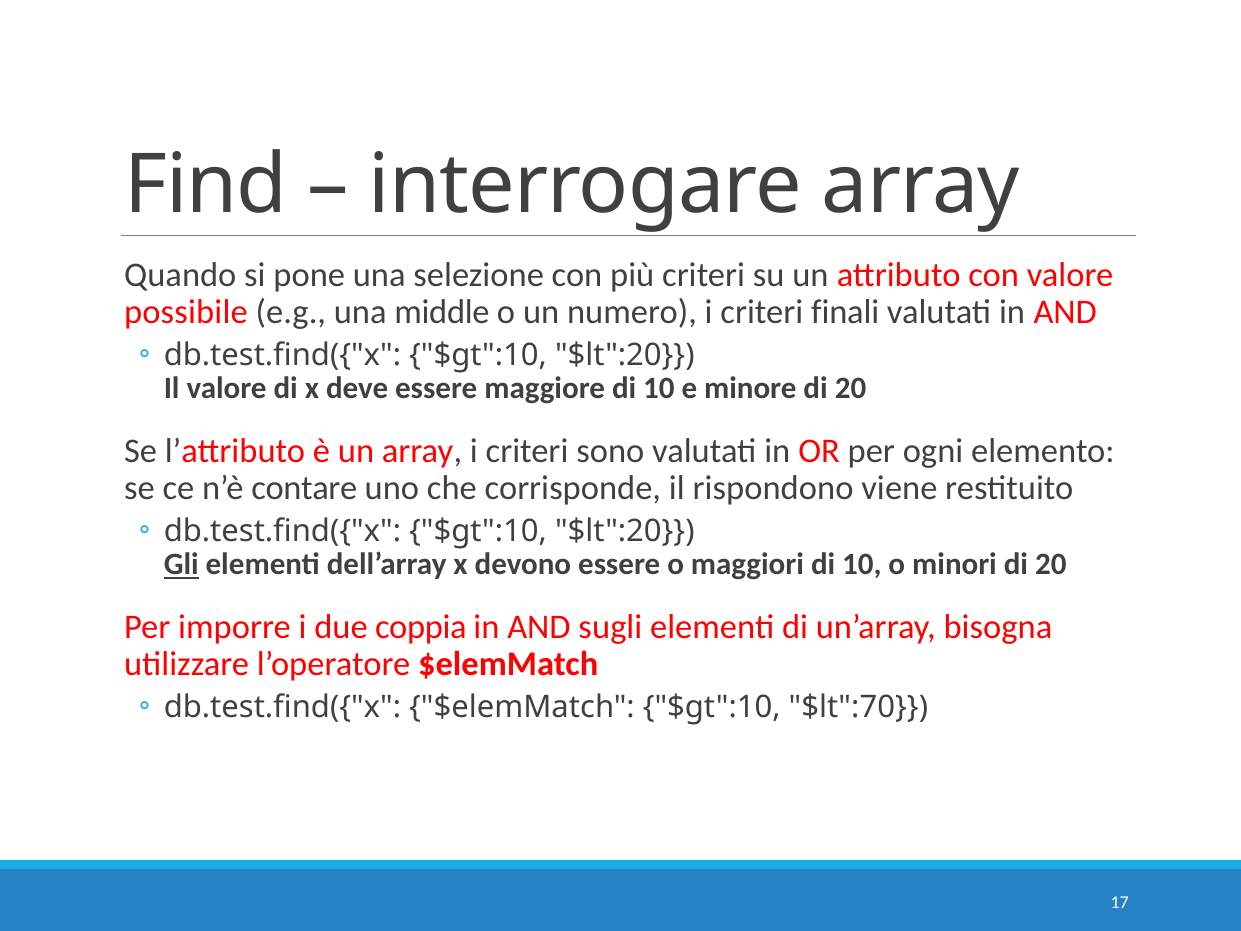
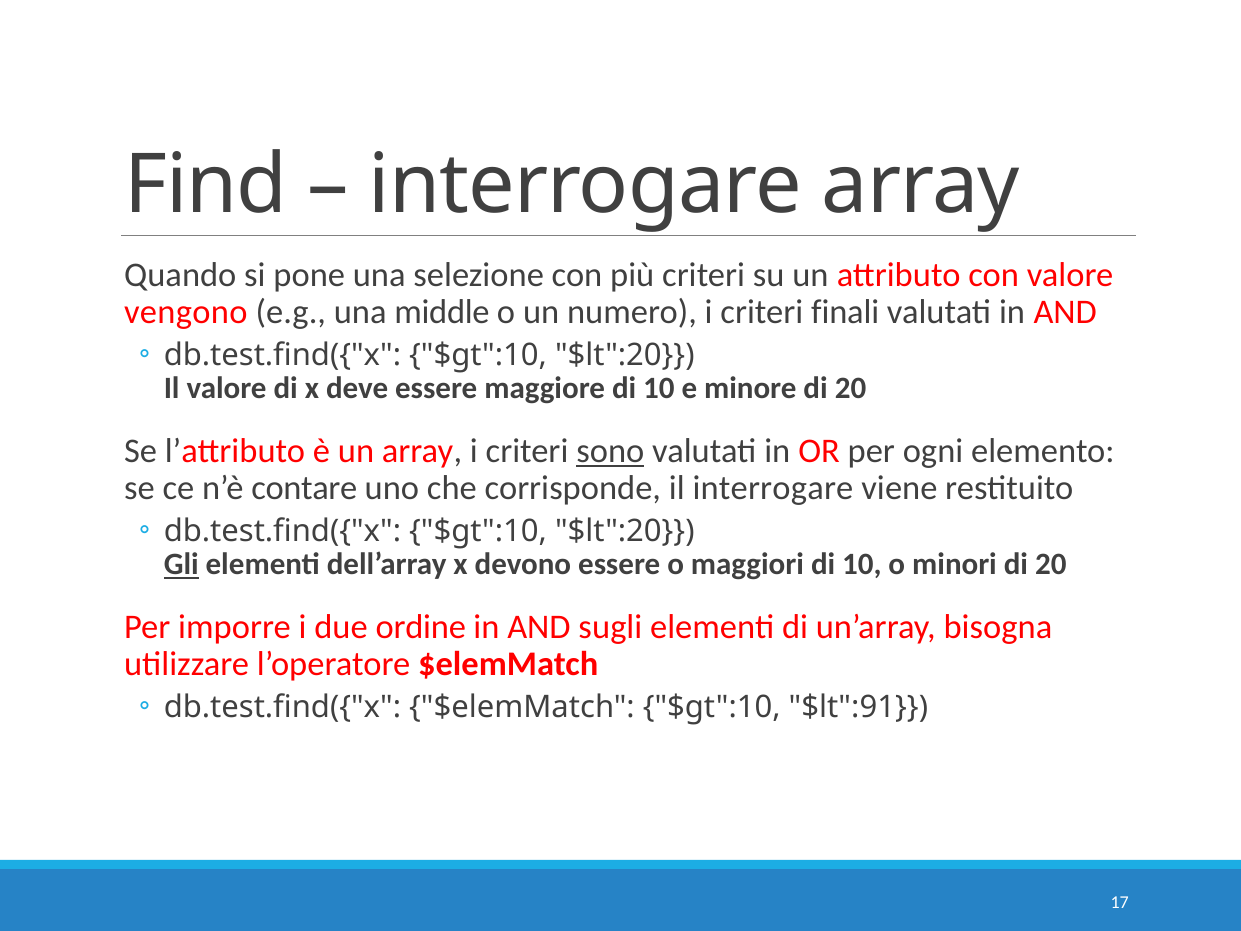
possibile: possibile -> vengono
sono underline: none -> present
il rispondono: rispondono -> interrogare
coppia: coppia -> ordine
$lt":70: $lt":70 -> $lt":91
